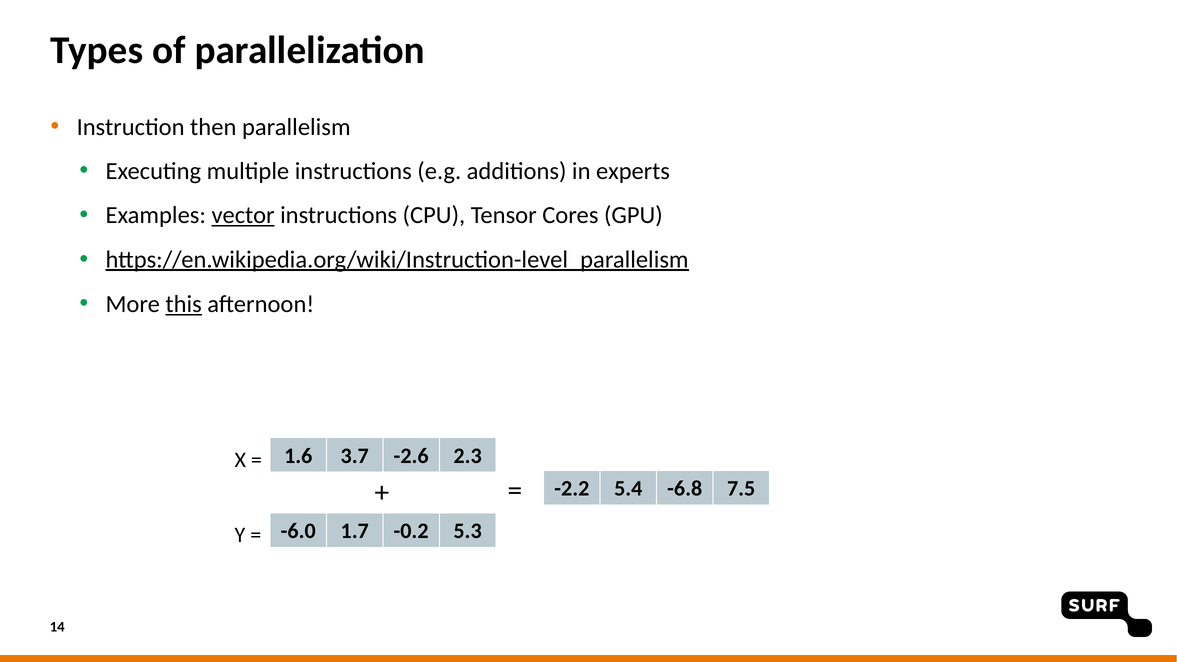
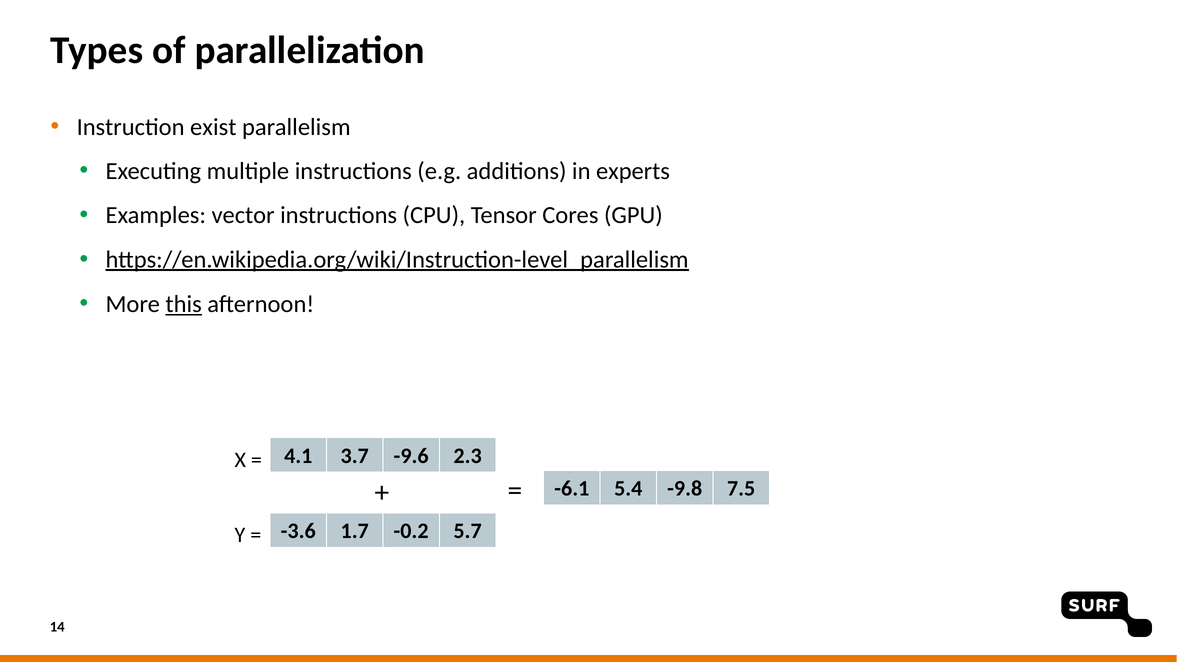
then: then -> exist
vector underline: present -> none
1.6: 1.6 -> 4.1
-2.6: -2.6 -> -9.6
-2.2: -2.2 -> -6.1
-6.8: -6.8 -> -9.8
-6.0: -6.0 -> -3.6
5.3: 5.3 -> 5.7
